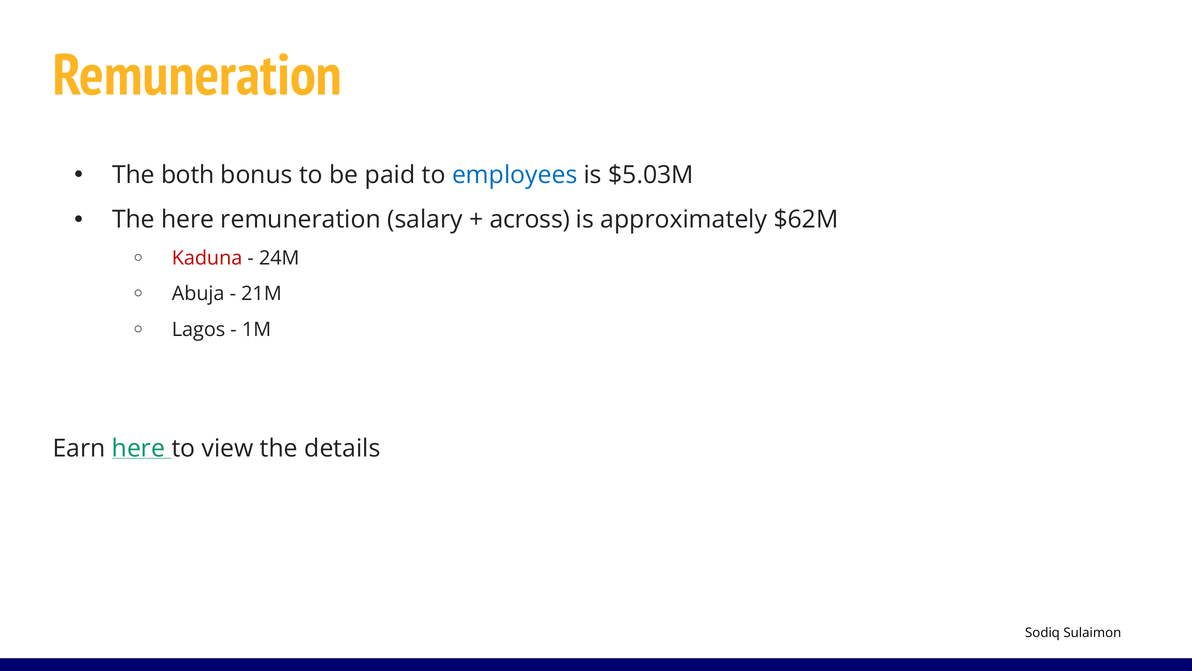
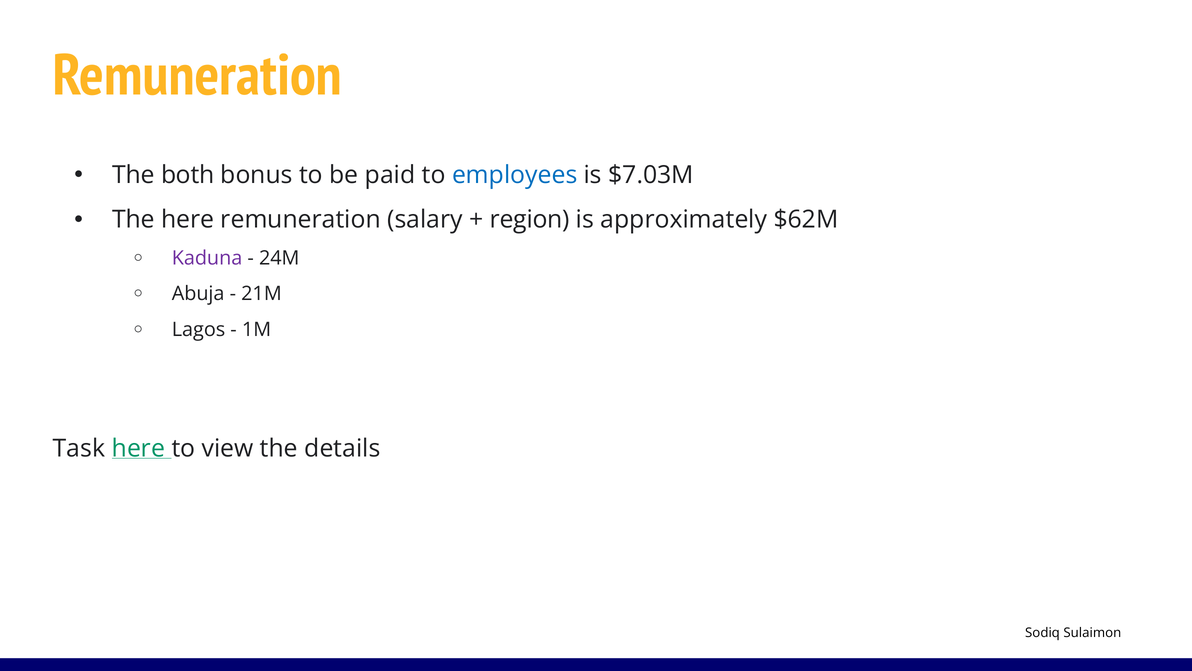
$5.03M: $5.03M -> $7.03M
across: across -> region
Kaduna colour: red -> purple
Earn: Earn -> Task
